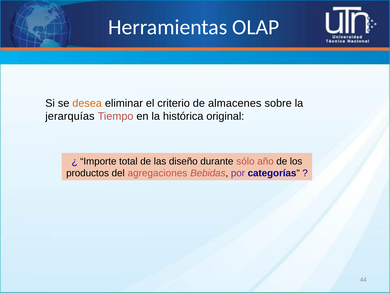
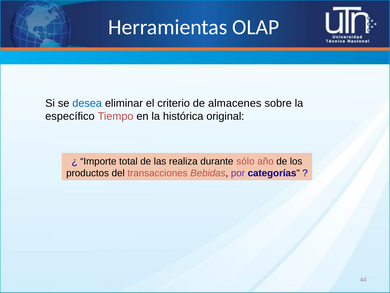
desea colour: orange -> blue
jerarquías: jerarquías -> específico
diseño: diseño -> realiza
agregaciones: agregaciones -> transacciones
